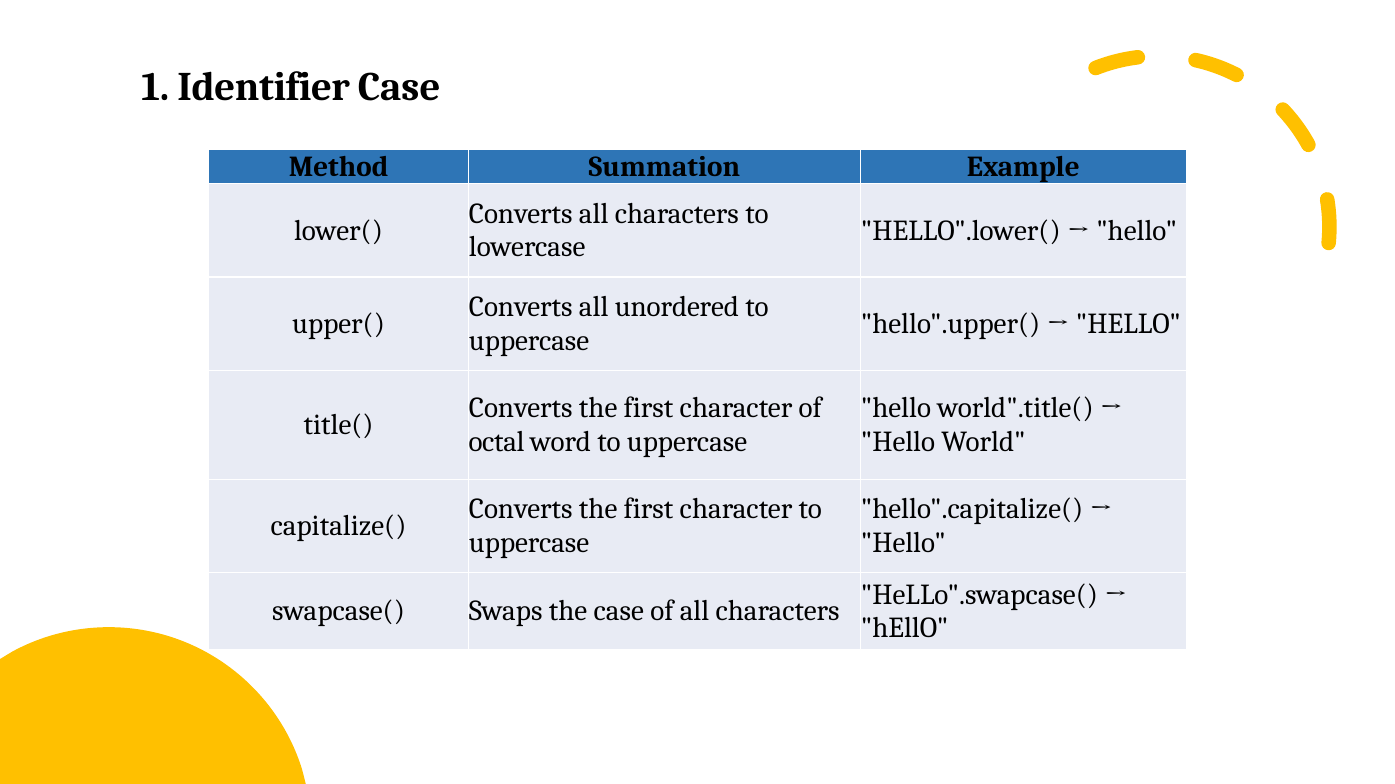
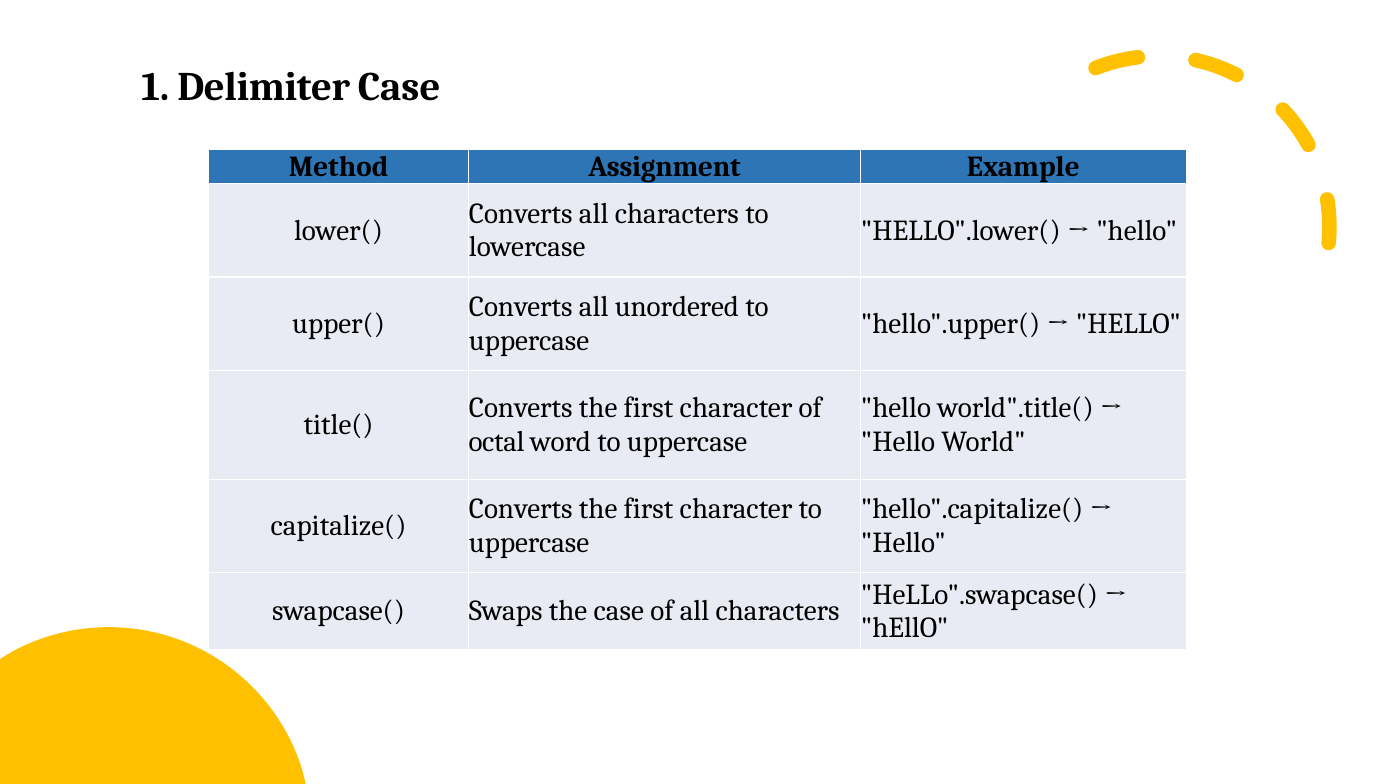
Identifier: Identifier -> Delimiter
Summation: Summation -> Assignment
